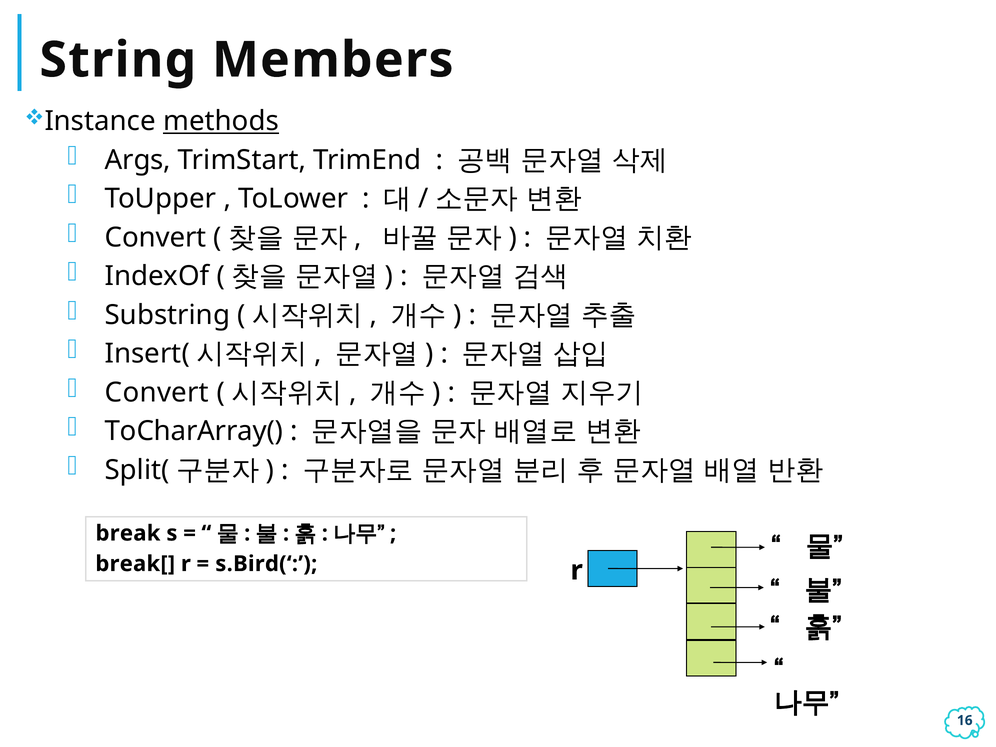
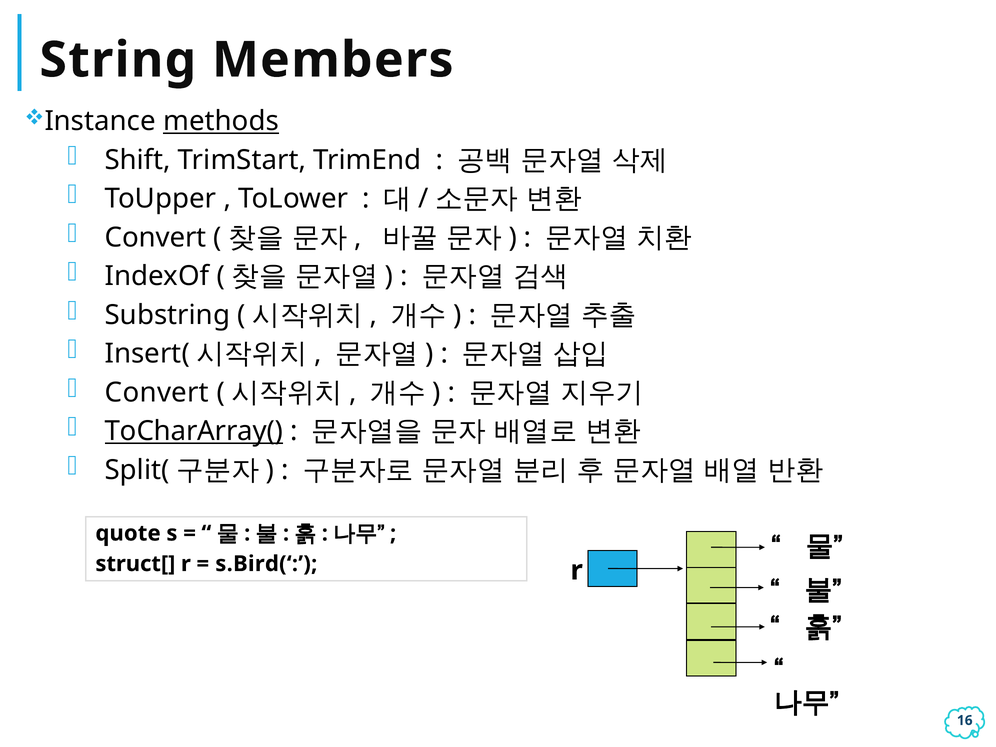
Args: Args -> Shift
ToCharArray( underline: none -> present
break: break -> quote
break[: break[ -> struct[
